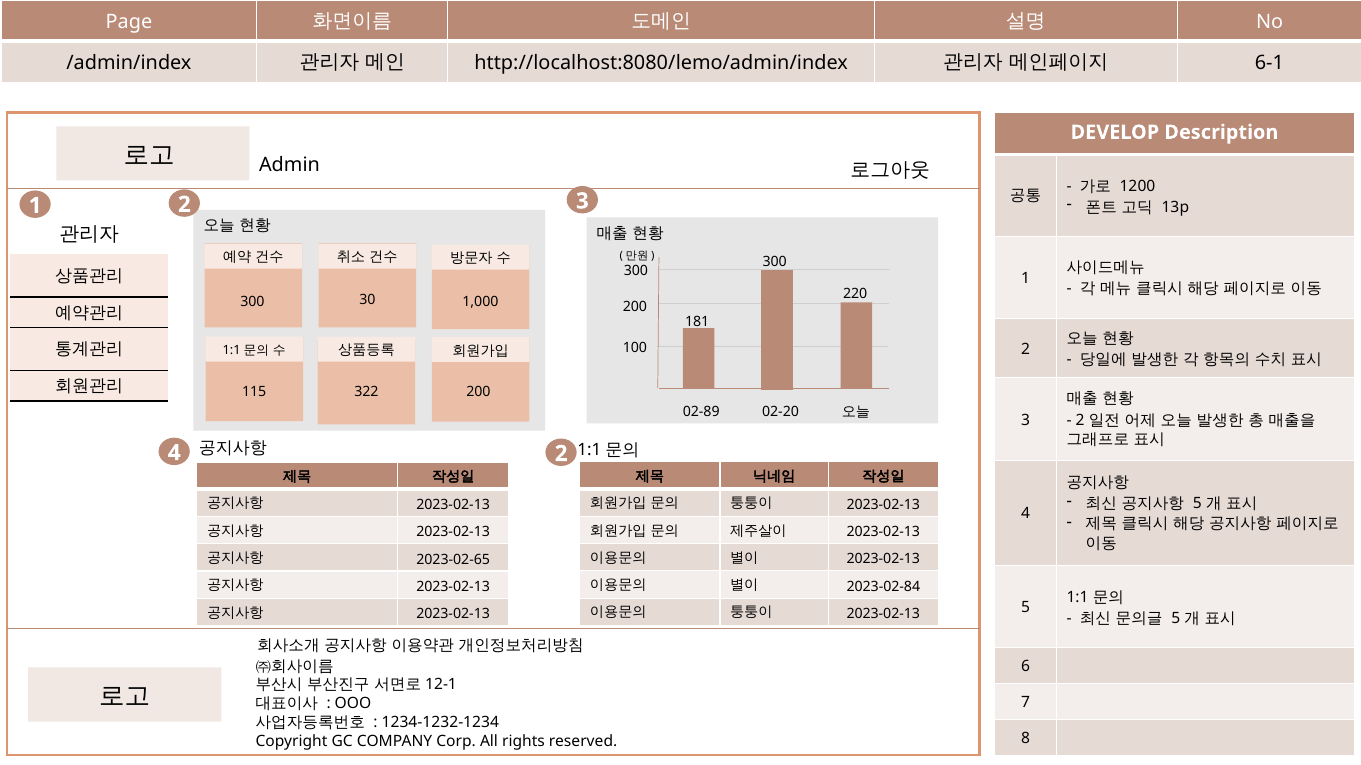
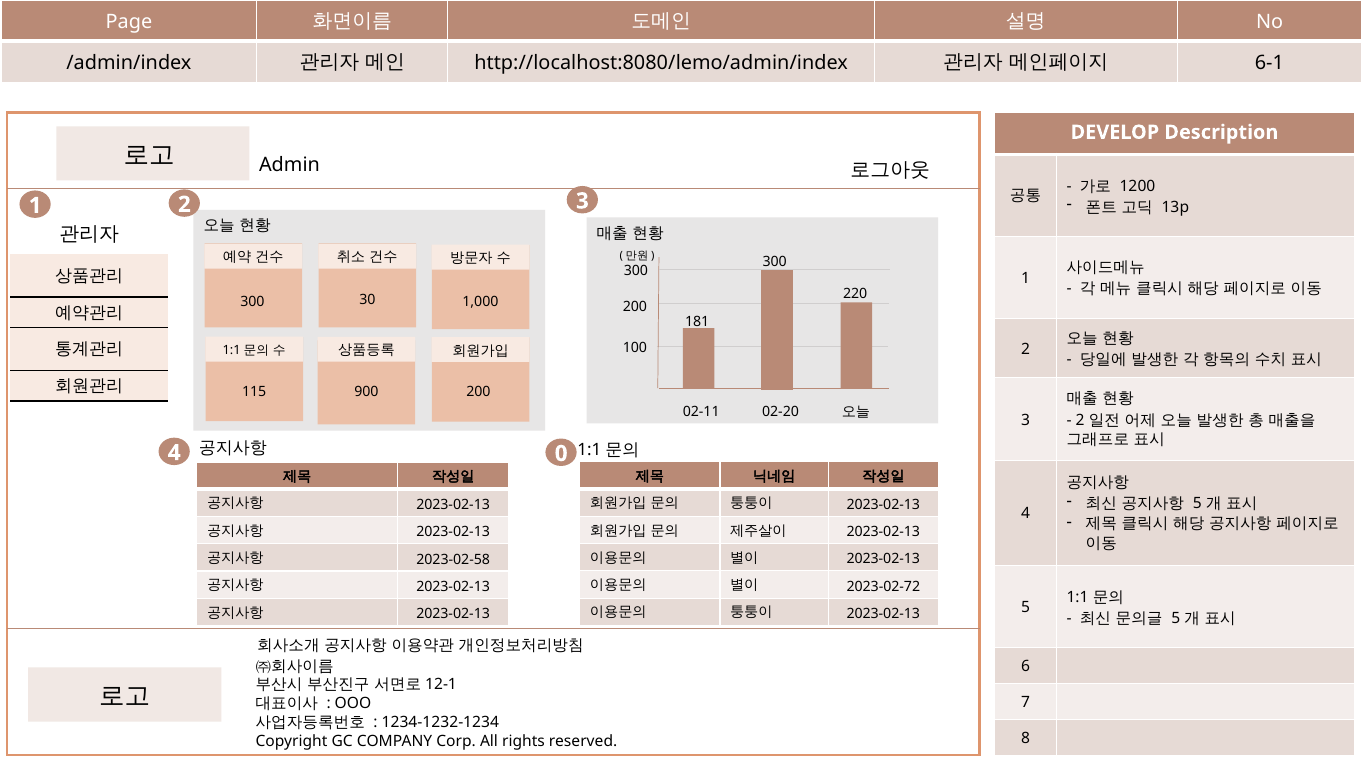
322: 322 -> 900
02-89: 02-89 -> 02-11
4 2: 2 -> 0
2023-02-65: 2023-02-65 -> 2023-02-58
2023-02-84: 2023-02-84 -> 2023-02-72
